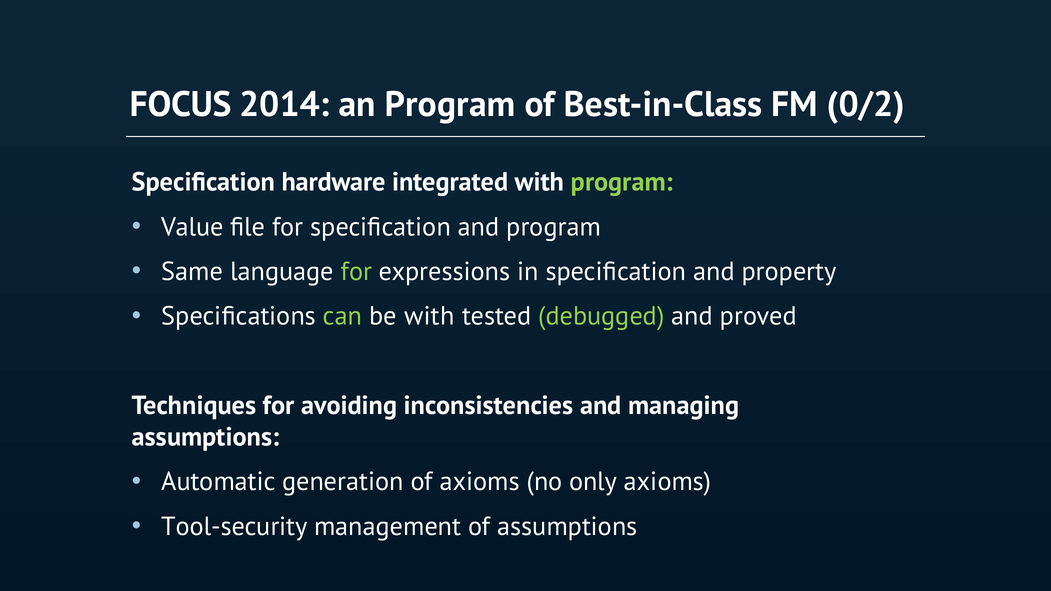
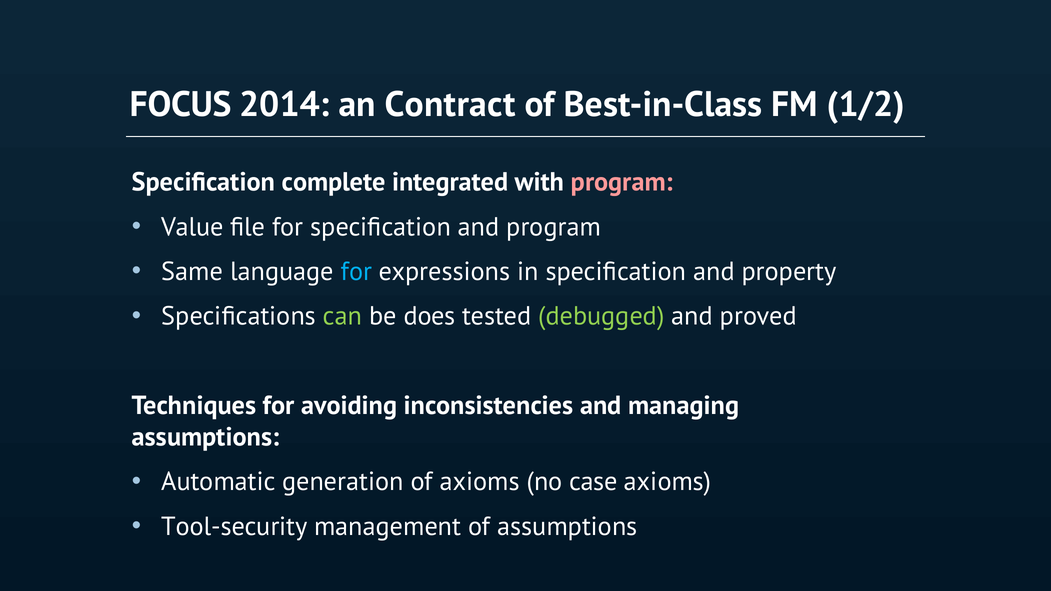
an Program: Program -> Contract
0/2: 0/2 -> 1/2
hardware: hardware -> complete
program at (622, 182) colour: light green -> pink
for at (356, 272) colour: light green -> light blue
be with: with -> does
only: only -> case
